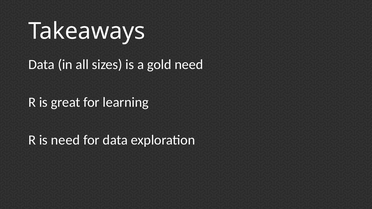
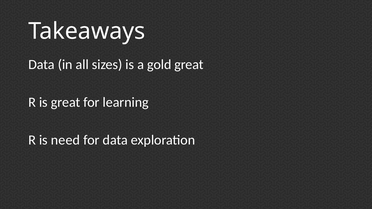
gold need: need -> great
